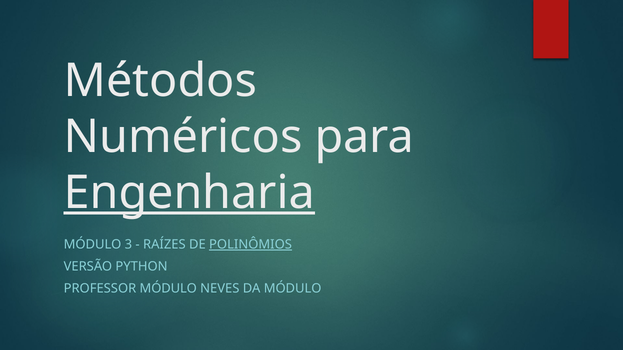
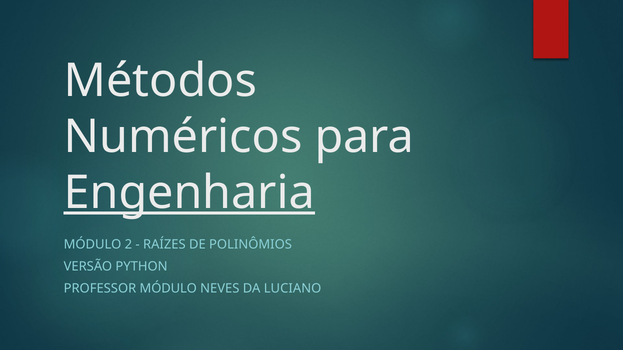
3: 3 -> 2
POLINÔMIOS underline: present -> none
DA MÓDULO: MÓDULO -> LUCIANO
